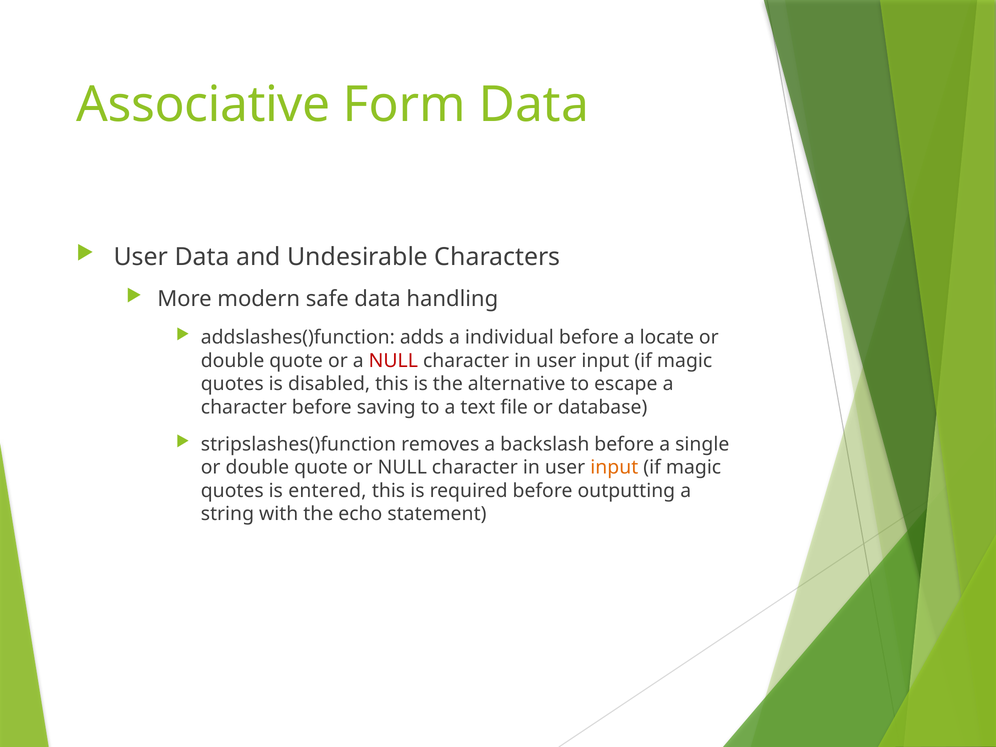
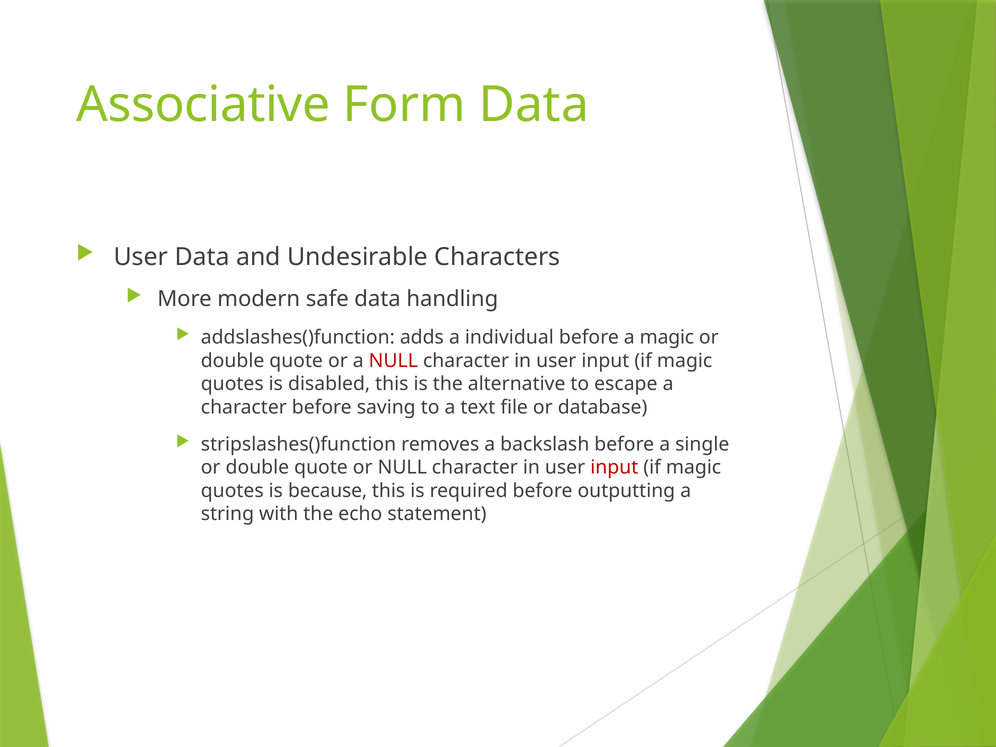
a locate: locate -> magic
input at (614, 468) colour: orange -> red
entered: entered -> because
